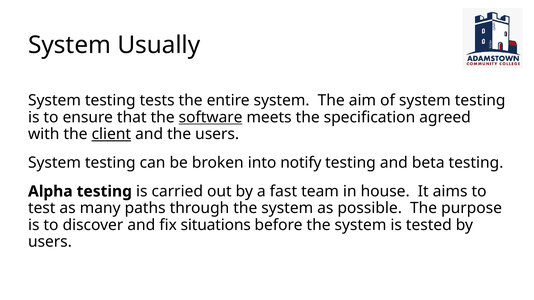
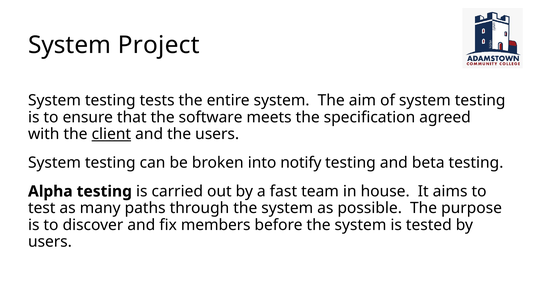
Usually: Usually -> Project
software underline: present -> none
situations: situations -> members
